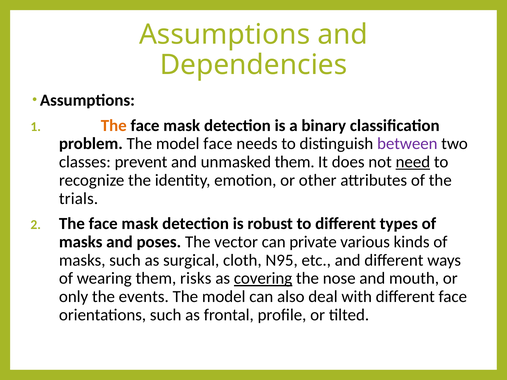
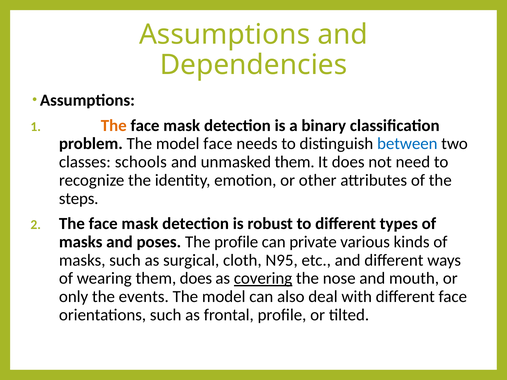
between colour: purple -> blue
prevent: prevent -> schools
need underline: present -> none
trials: trials -> steps
The vector: vector -> profile
them risks: risks -> does
